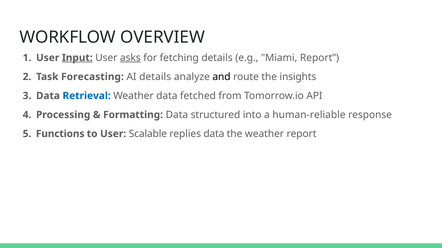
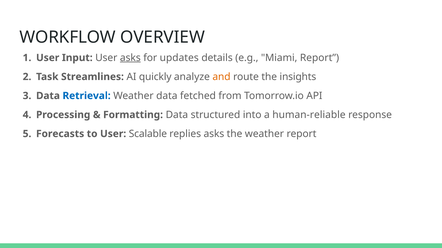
Input underline: present -> none
fetching: fetching -> updates
Forecasting: Forecasting -> Streamlines
AI details: details -> quickly
and colour: black -> orange
Functions: Functions -> Forecasts
replies data: data -> asks
